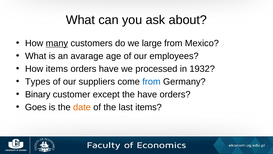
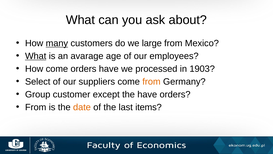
What at (36, 56) underline: none -> present
How items: items -> come
1932: 1932 -> 1903
Types: Types -> Select
from at (151, 81) colour: blue -> orange
Binary: Binary -> Group
Goes at (36, 107): Goes -> From
